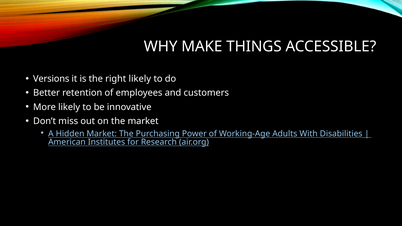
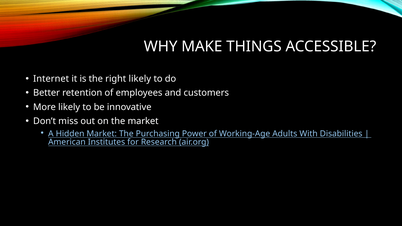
Versions: Versions -> Internet
